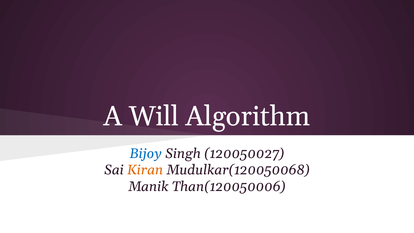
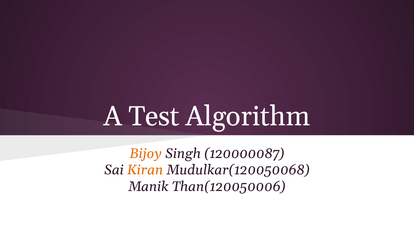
Will: Will -> Test
Bijoy colour: blue -> orange
120050027: 120050027 -> 120000087
